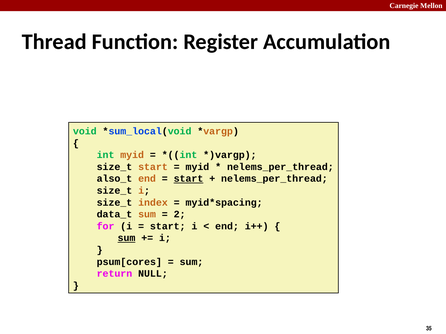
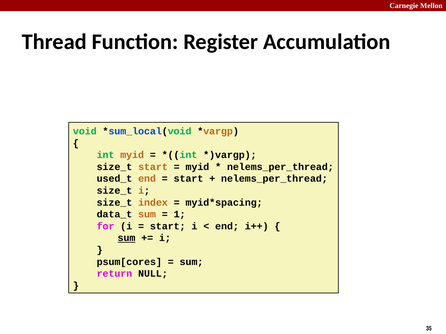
also_t: also_t -> used_t
start at (189, 179) underline: present -> none
2: 2 -> 1
